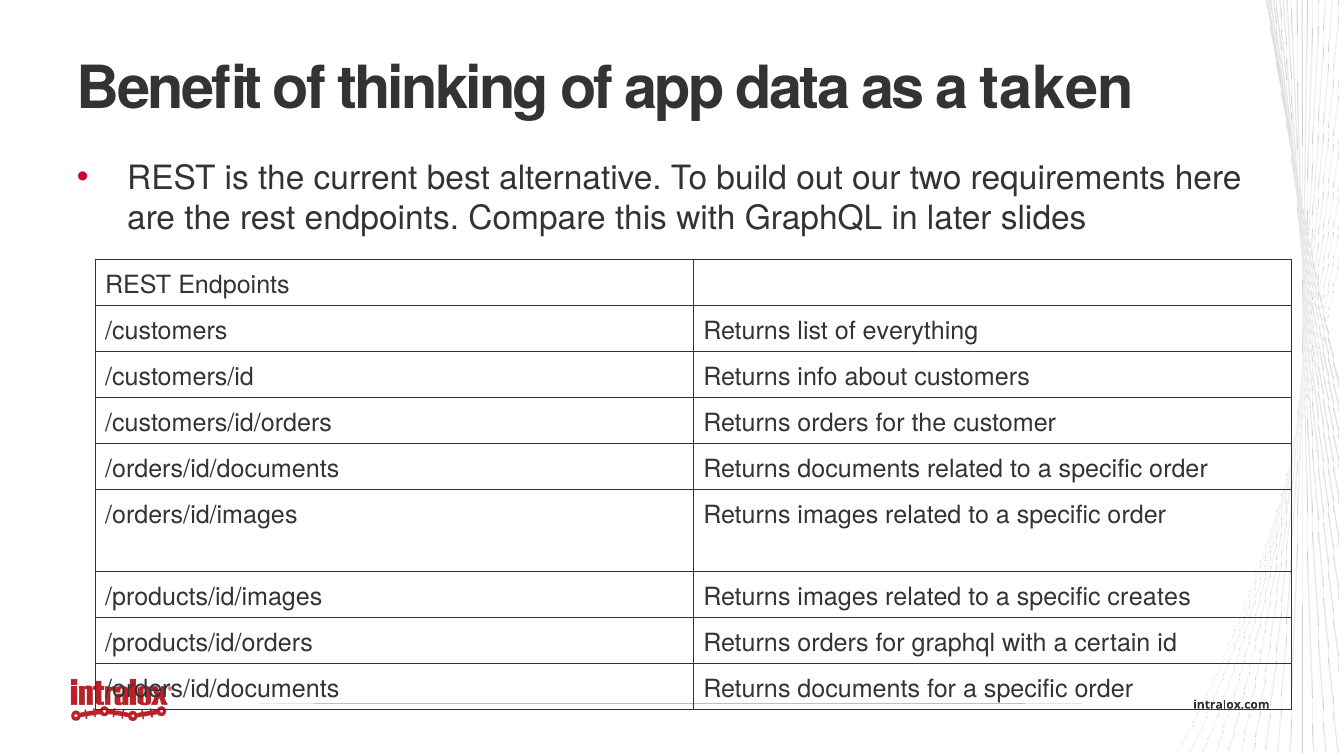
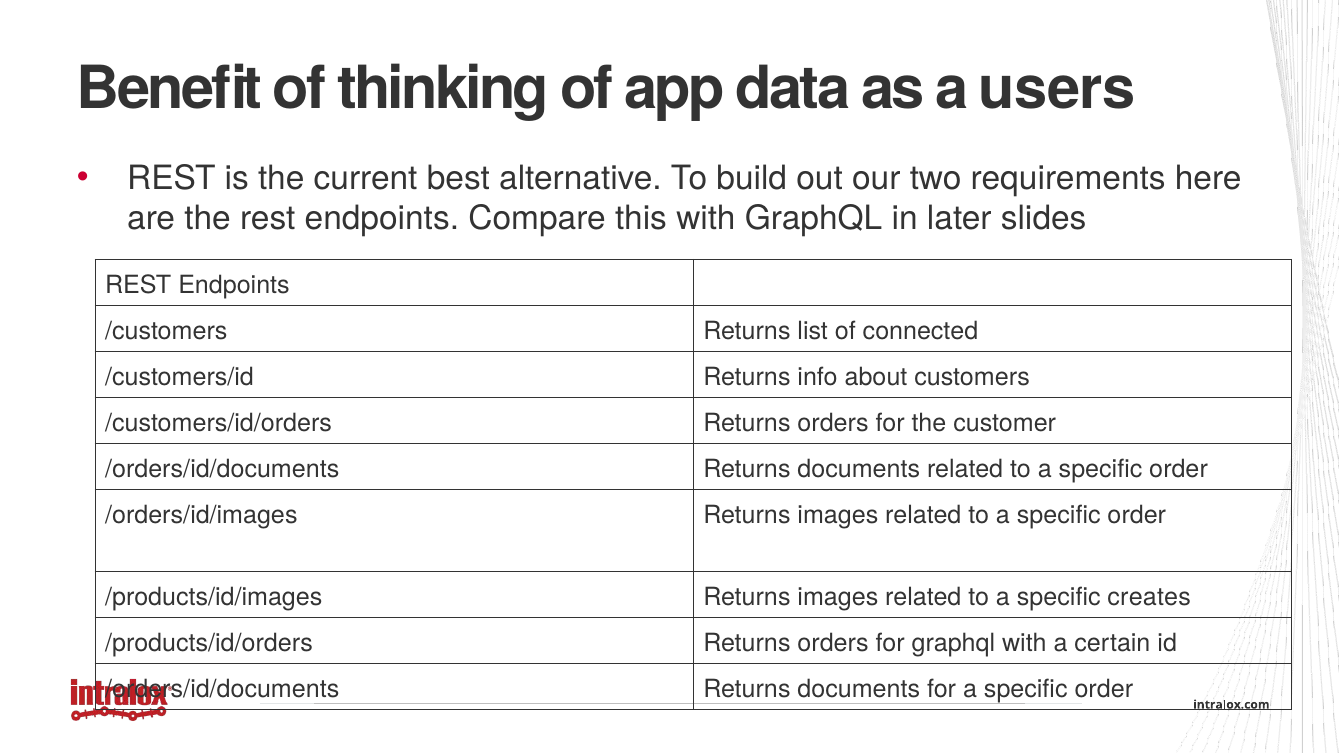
taken: taken -> users
everything: everything -> connected
